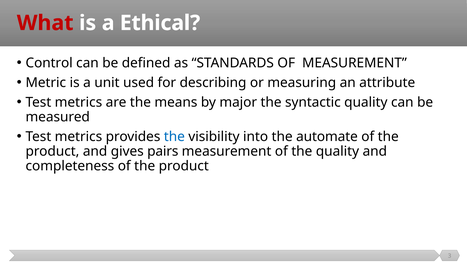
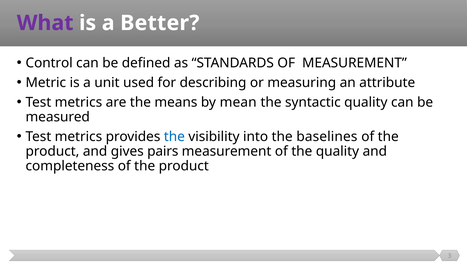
What colour: red -> purple
Ethical: Ethical -> Better
major: major -> mean
automate: automate -> baselines
